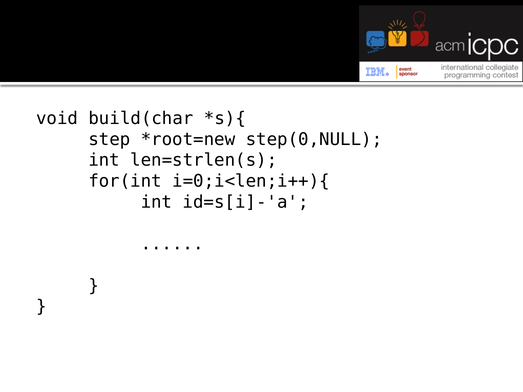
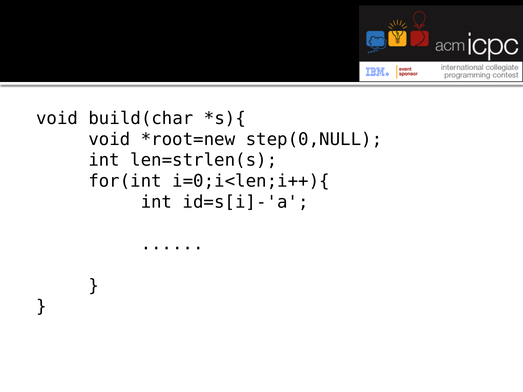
step at (109, 139): step -> void
